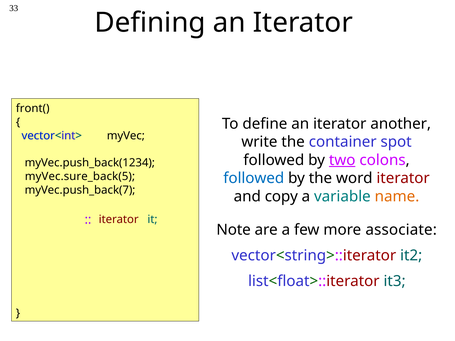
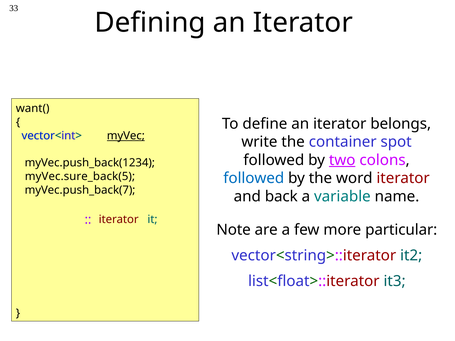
front(: front( -> want(
another: another -> belongs
myVec underline: none -> present
copy: copy -> back
name colour: orange -> black
associate: associate -> particular
